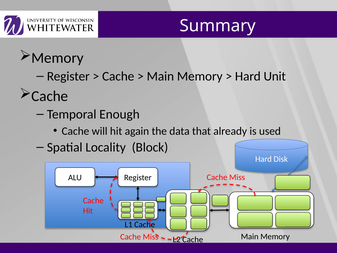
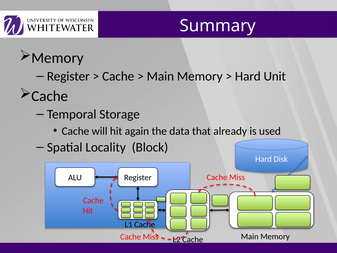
Enough: Enough -> Storage
